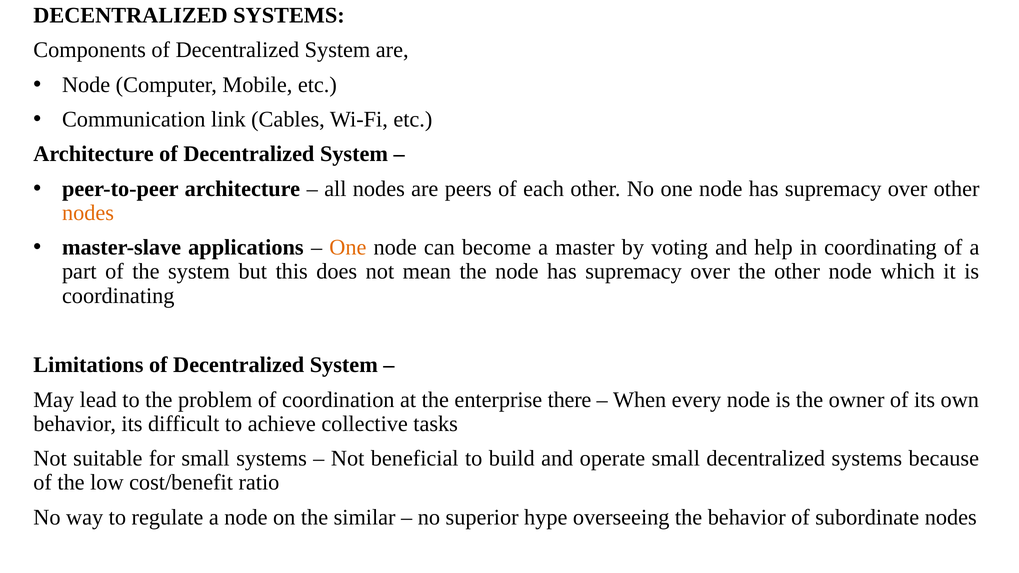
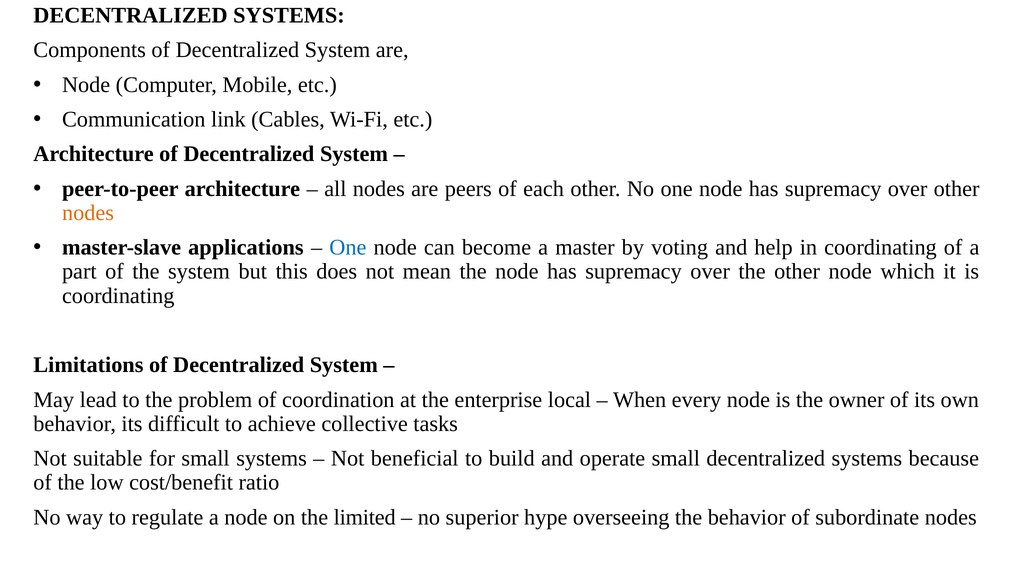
One at (348, 248) colour: orange -> blue
there: there -> local
similar: similar -> limited
